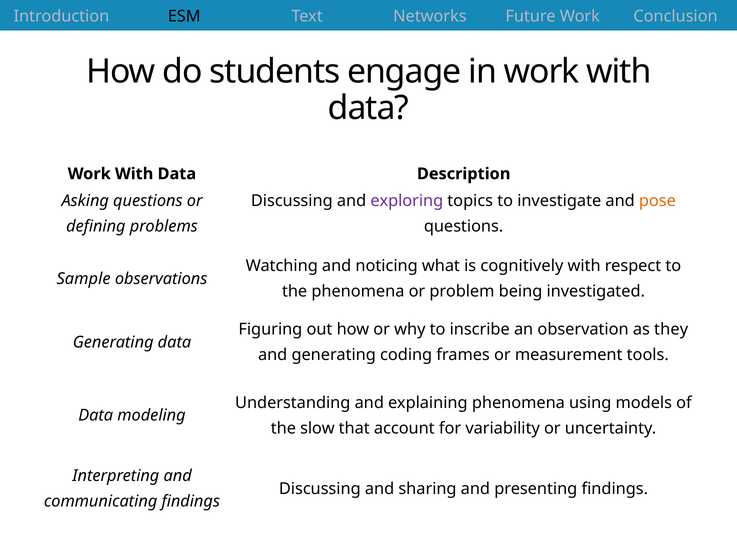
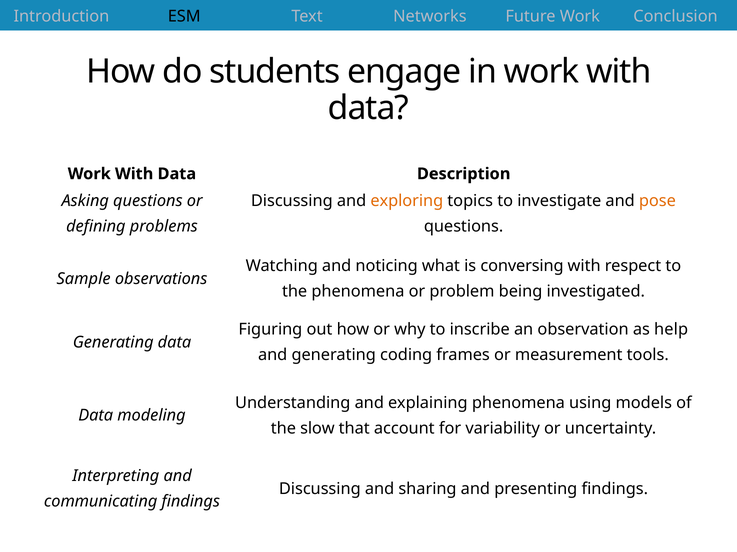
exploring colour: purple -> orange
cognitively: cognitively -> conversing
they: they -> help
